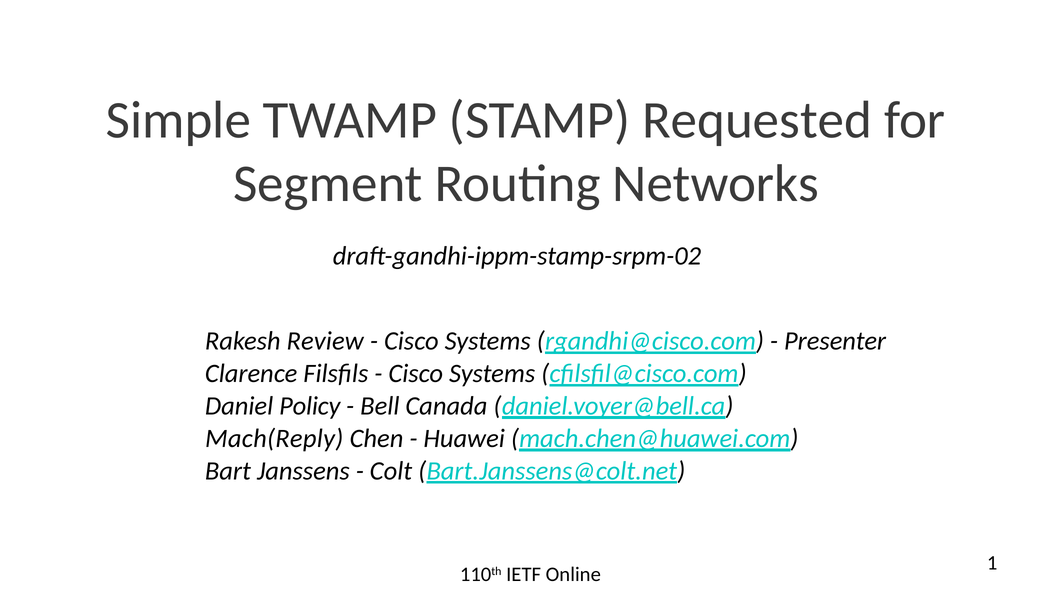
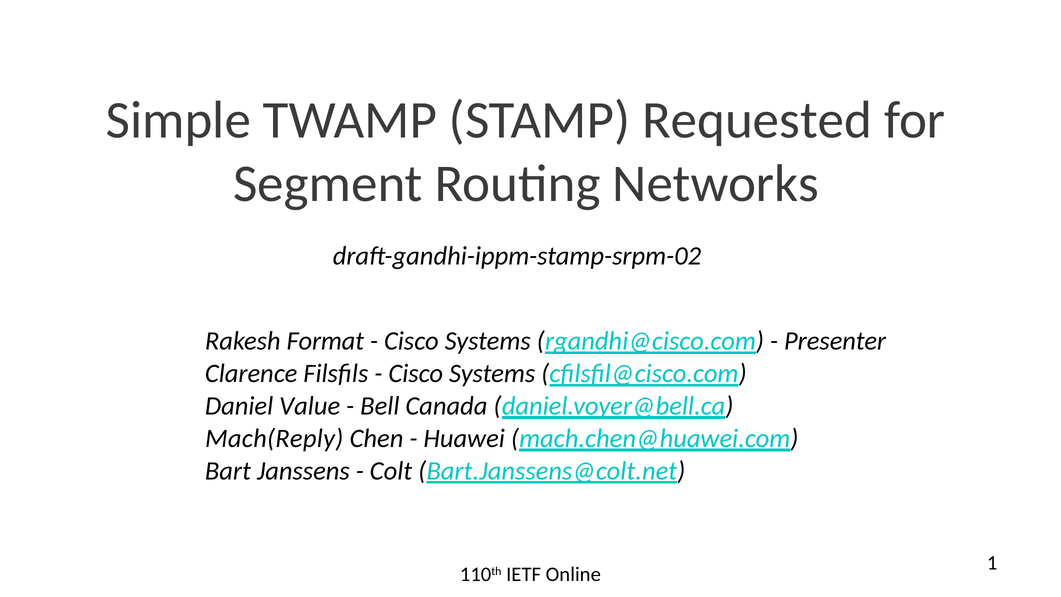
Review: Review -> Format
Policy: Policy -> Value
